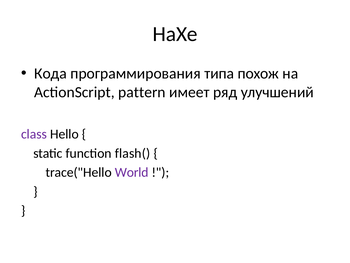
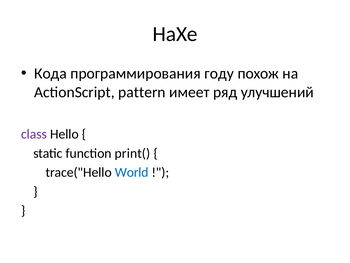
типа: типа -> году
flash(: flash( -> print(
World colour: purple -> blue
